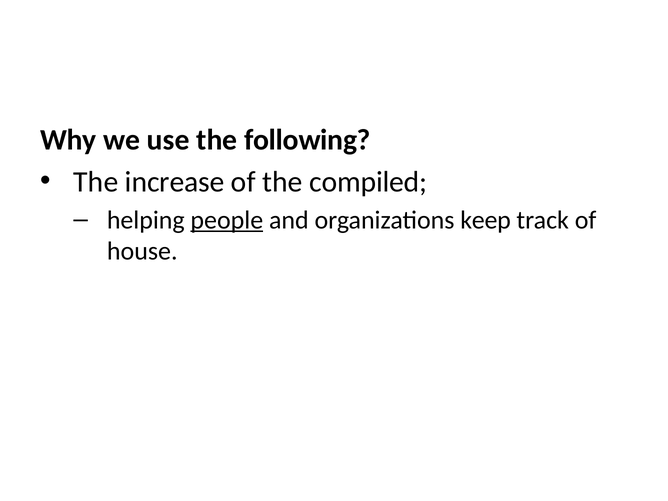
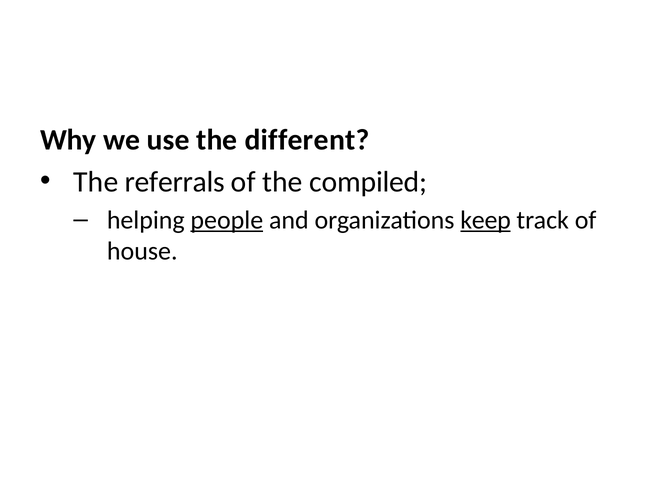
following: following -> different
increase: increase -> referrals
keep underline: none -> present
